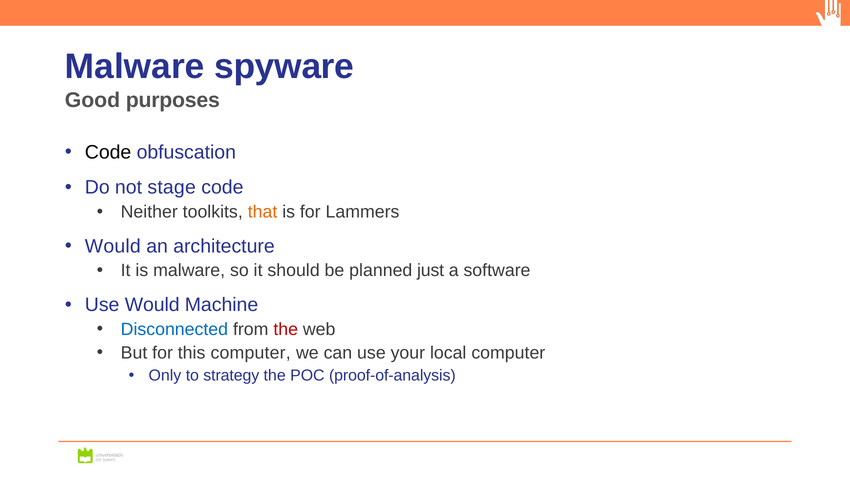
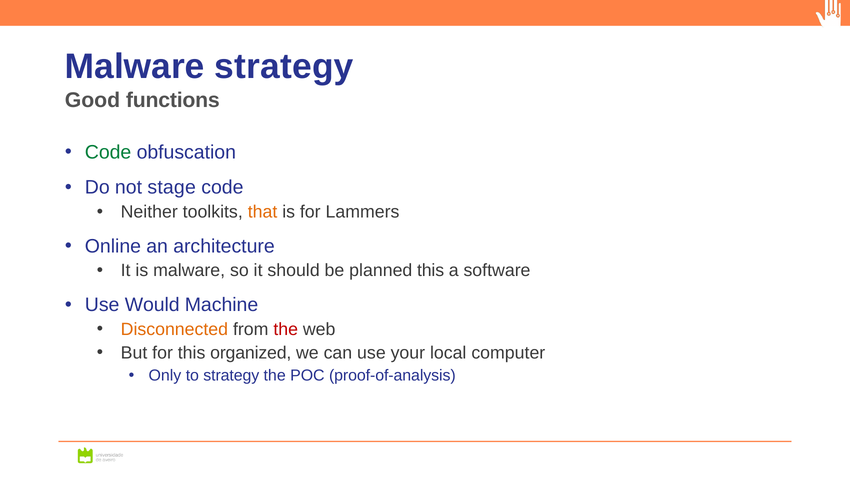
Malware spyware: spyware -> strategy
purposes: purposes -> functions
Code at (108, 152) colour: black -> green
Would at (113, 246): Would -> Online
planned just: just -> this
Disconnected colour: blue -> orange
this computer: computer -> organized
